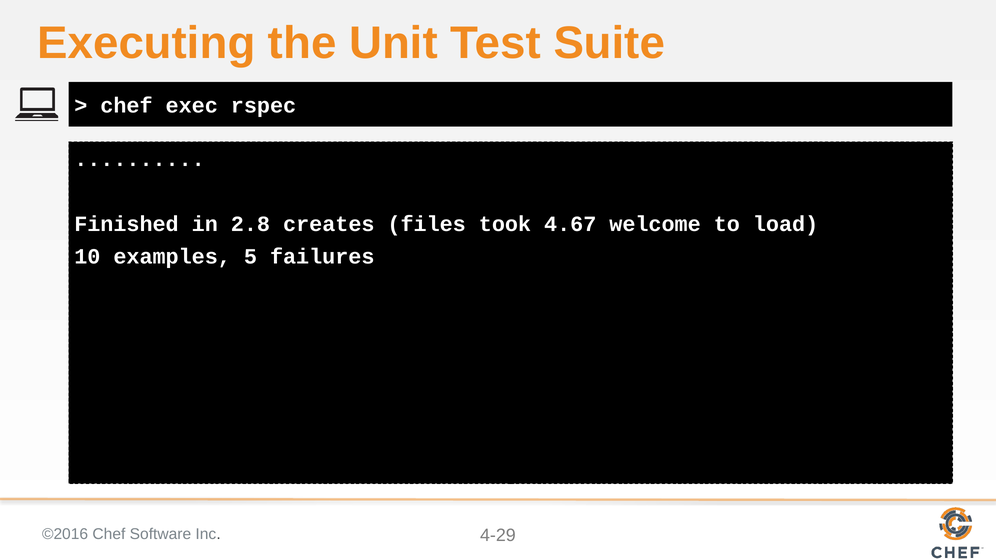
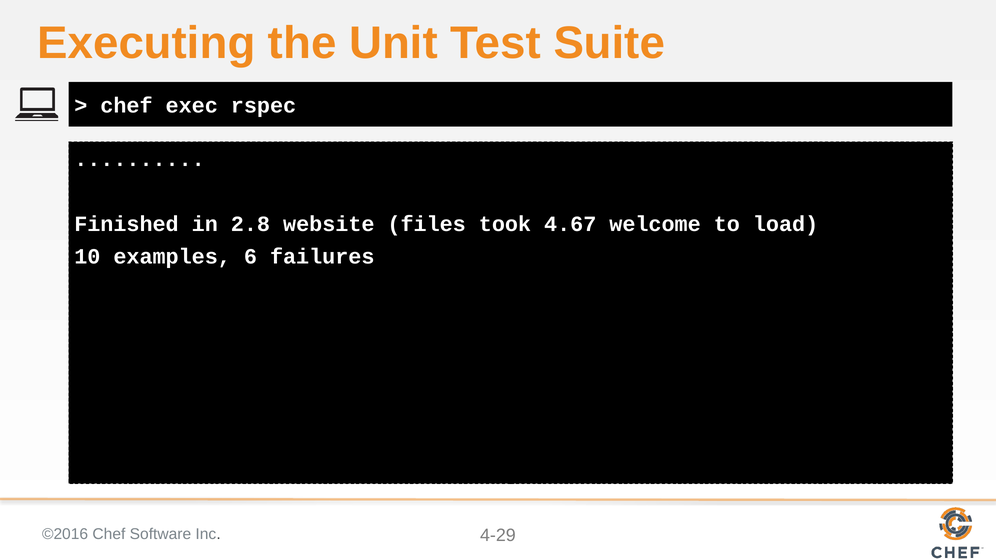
creates: creates -> website
5: 5 -> 6
